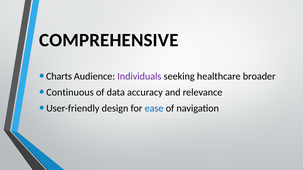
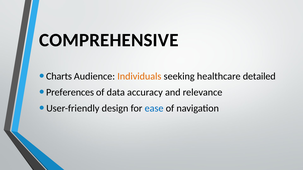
Individuals colour: purple -> orange
broader: broader -> detailed
Continuous: Continuous -> Preferences
